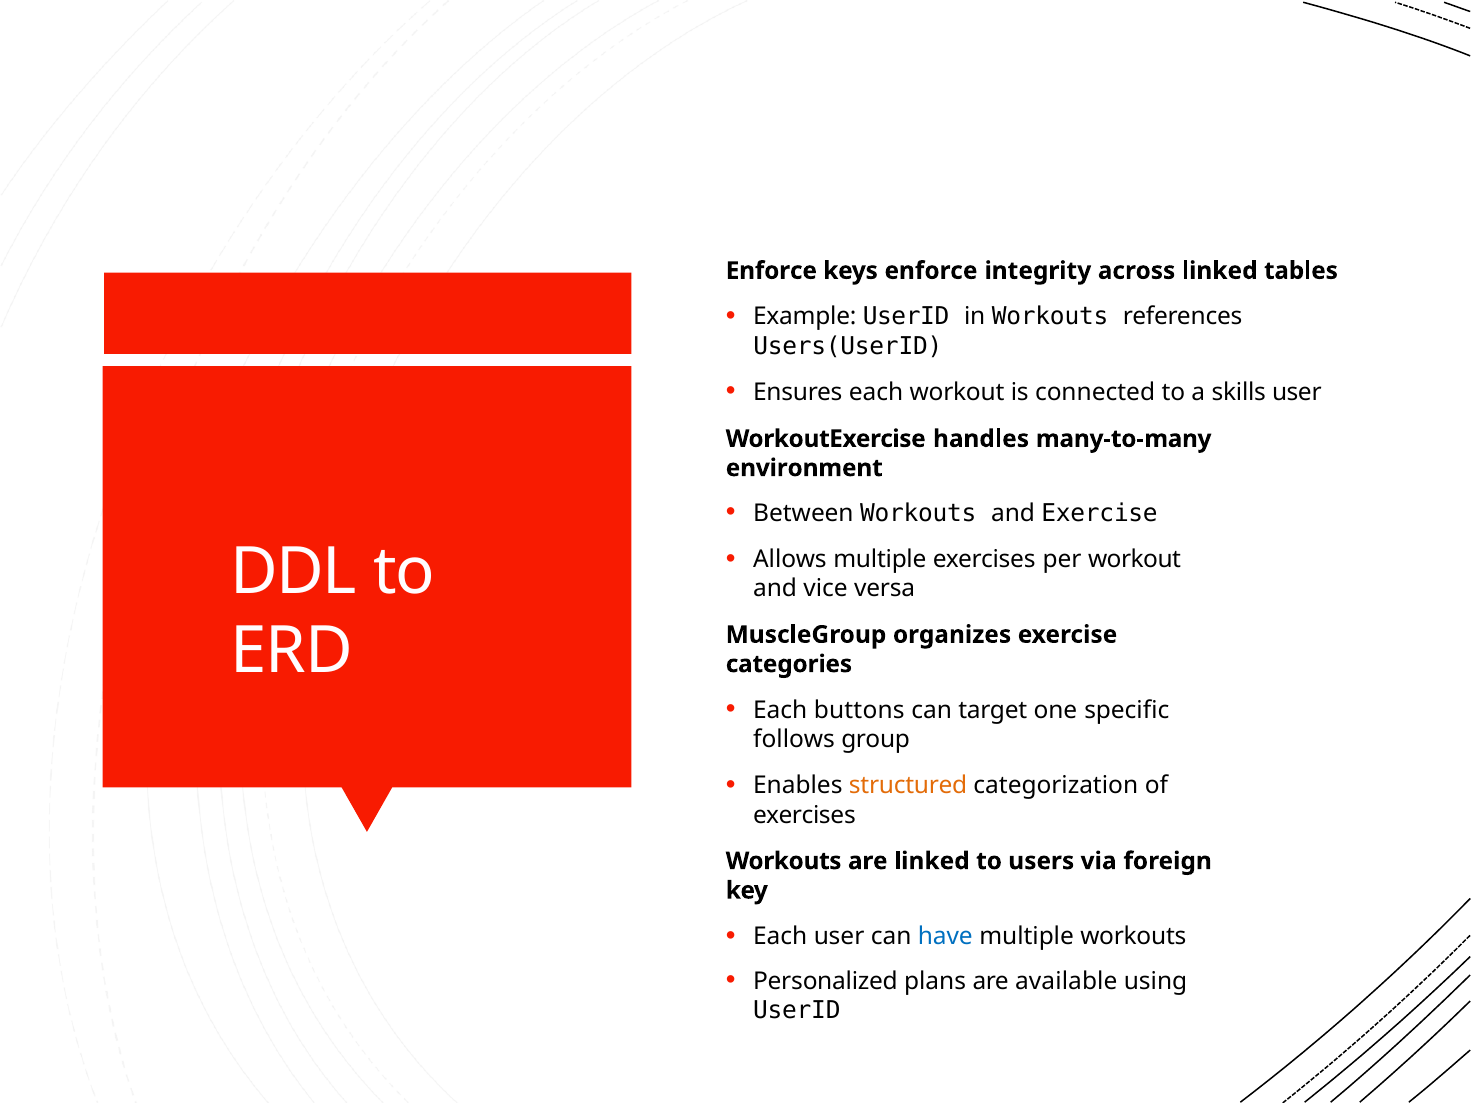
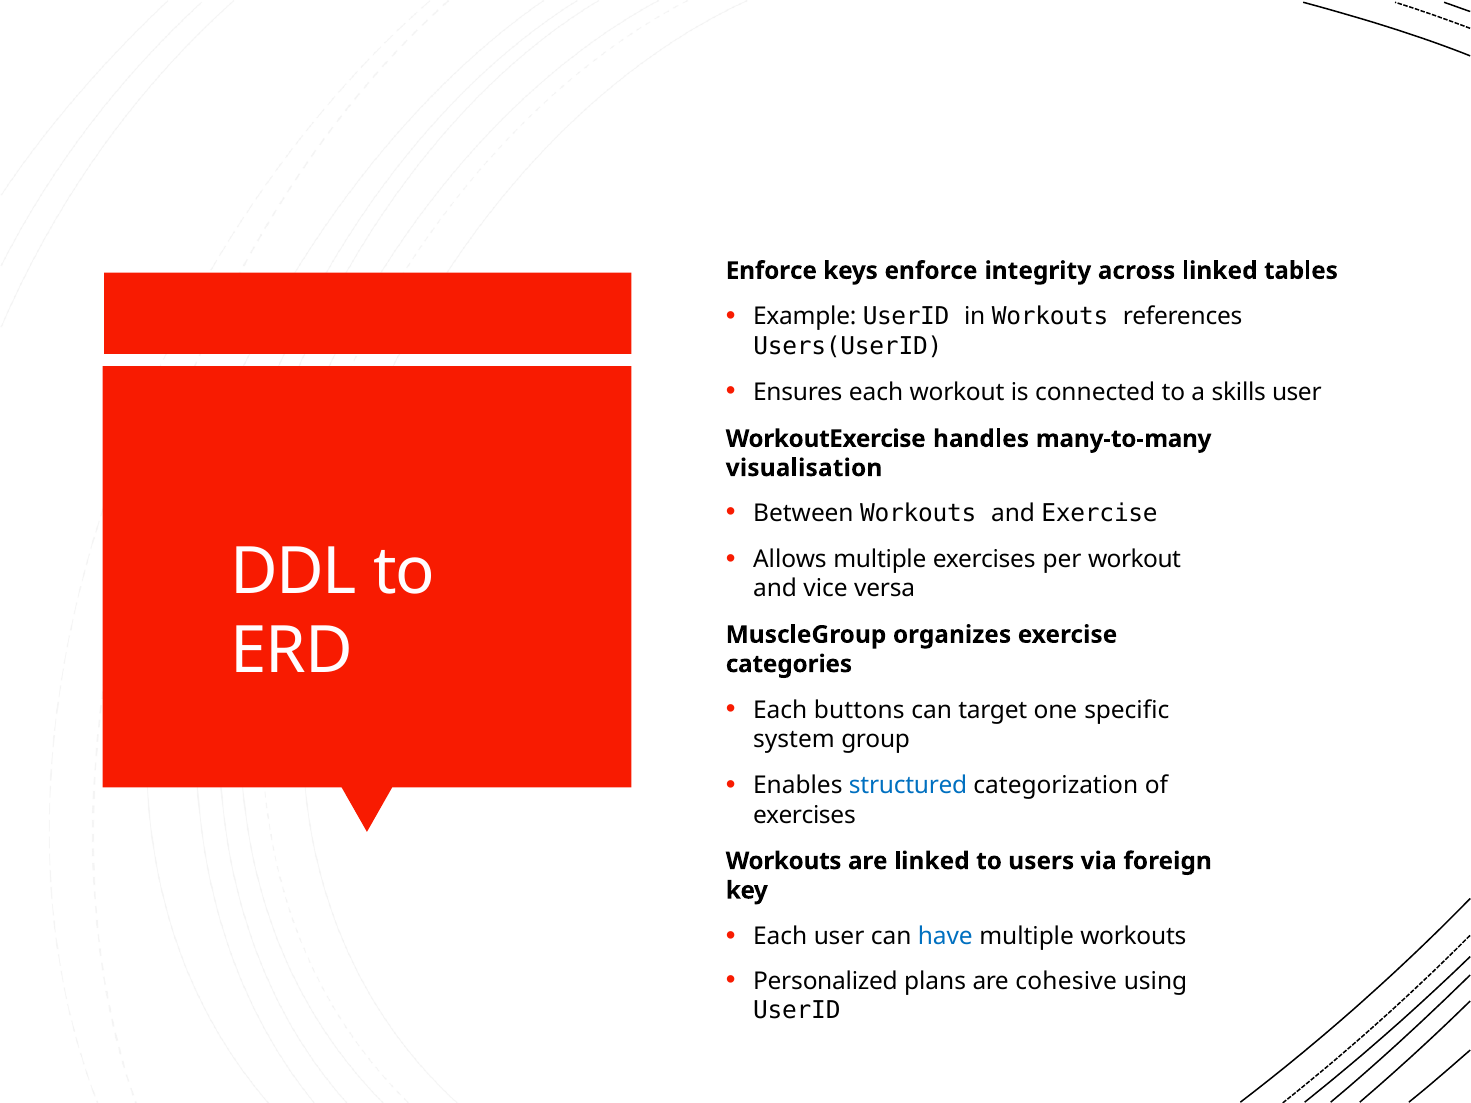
environment: environment -> visualisation
follows: follows -> system
structured colour: orange -> blue
available: available -> cohesive
